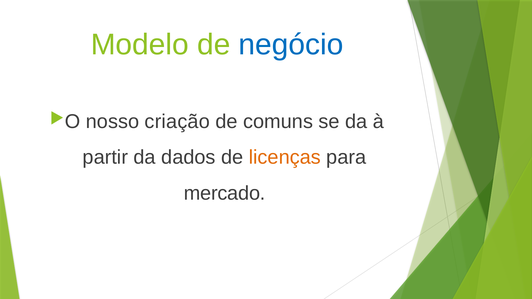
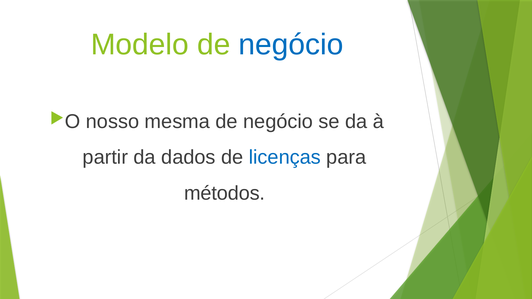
criação: criação -> mesma
comuns at (278, 122): comuns -> negócio
licenças colour: orange -> blue
mercado: mercado -> métodos
